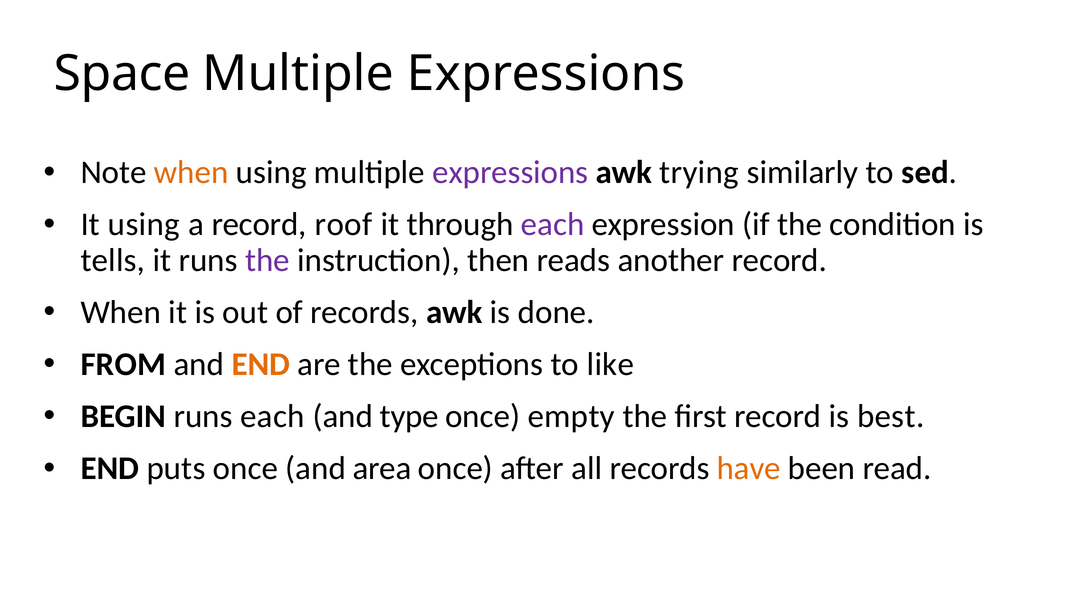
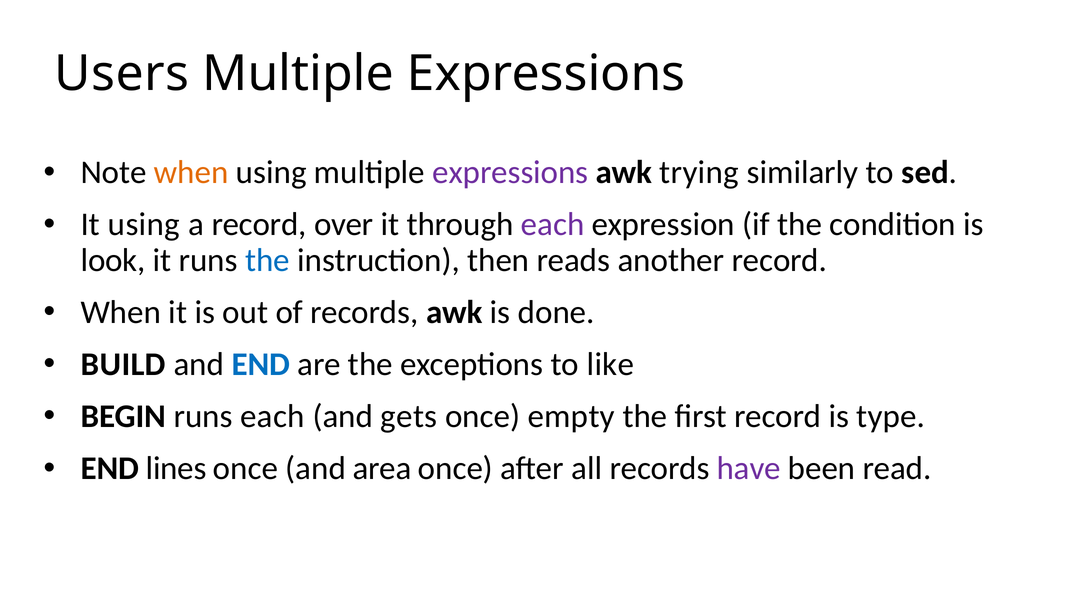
Space: Space -> Users
roof: roof -> over
tells: tells -> look
the at (267, 260) colour: purple -> blue
FROM: FROM -> BUILD
END at (261, 364) colour: orange -> blue
type: type -> gets
best: best -> type
puts: puts -> lines
have colour: orange -> purple
